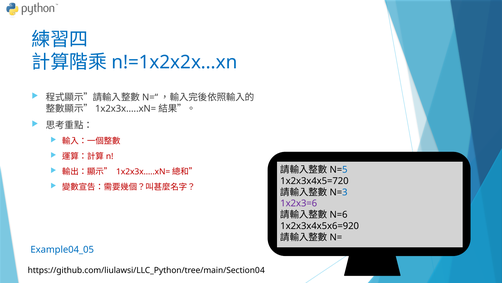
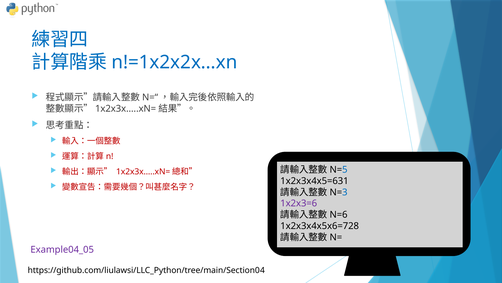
1x2x3x4x5=720: 1x2x3x4x5=720 -> 1x2x3x4x5=631
1x2x3x4x5x6=920: 1x2x3x4x5x6=920 -> 1x2x3x4x5x6=728
Example04_05 colour: blue -> purple
